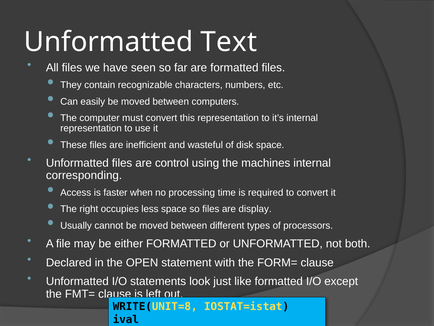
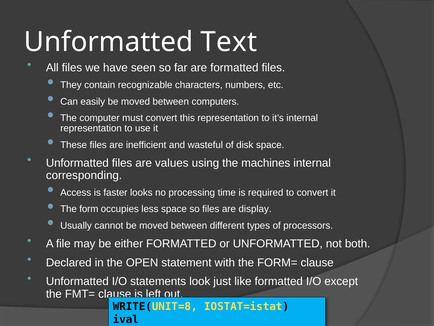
control: control -> values
when: when -> looks
right: right -> form
